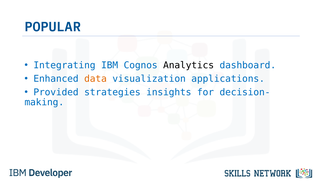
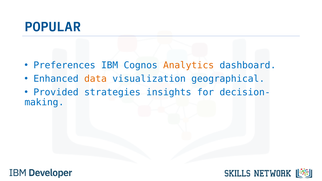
Integrating: Integrating -> Preferences
Analytics colour: black -> orange
applications: applications -> geographical
